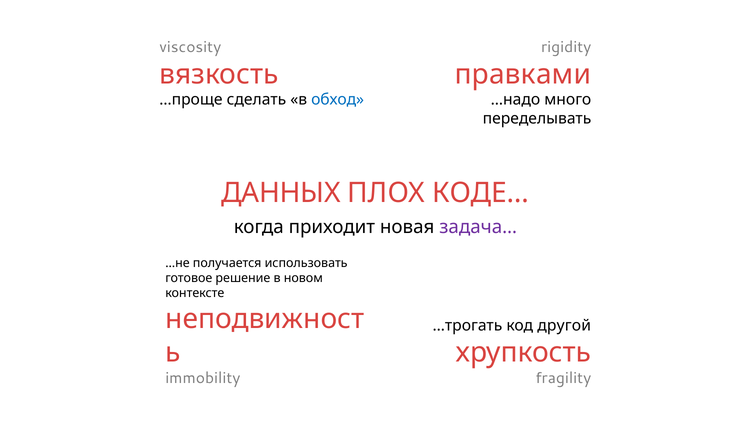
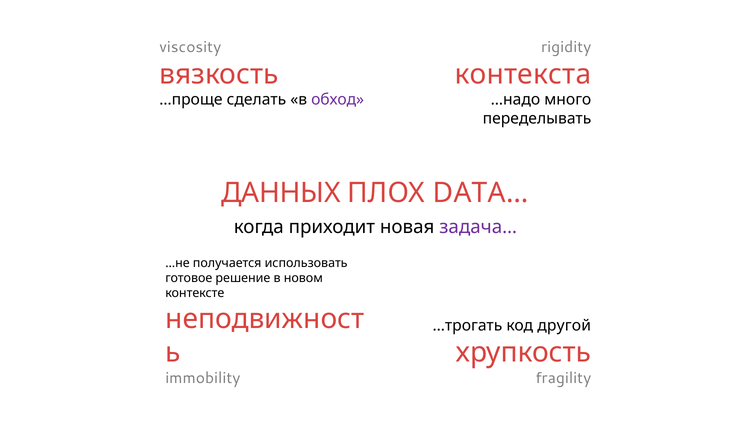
правками: правками -> контекста
обход colour: blue -> purple
КОДЕ…: КОДЕ… -> DATA…
